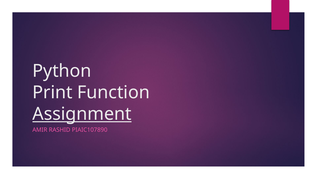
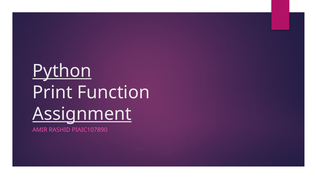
Python underline: none -> present
